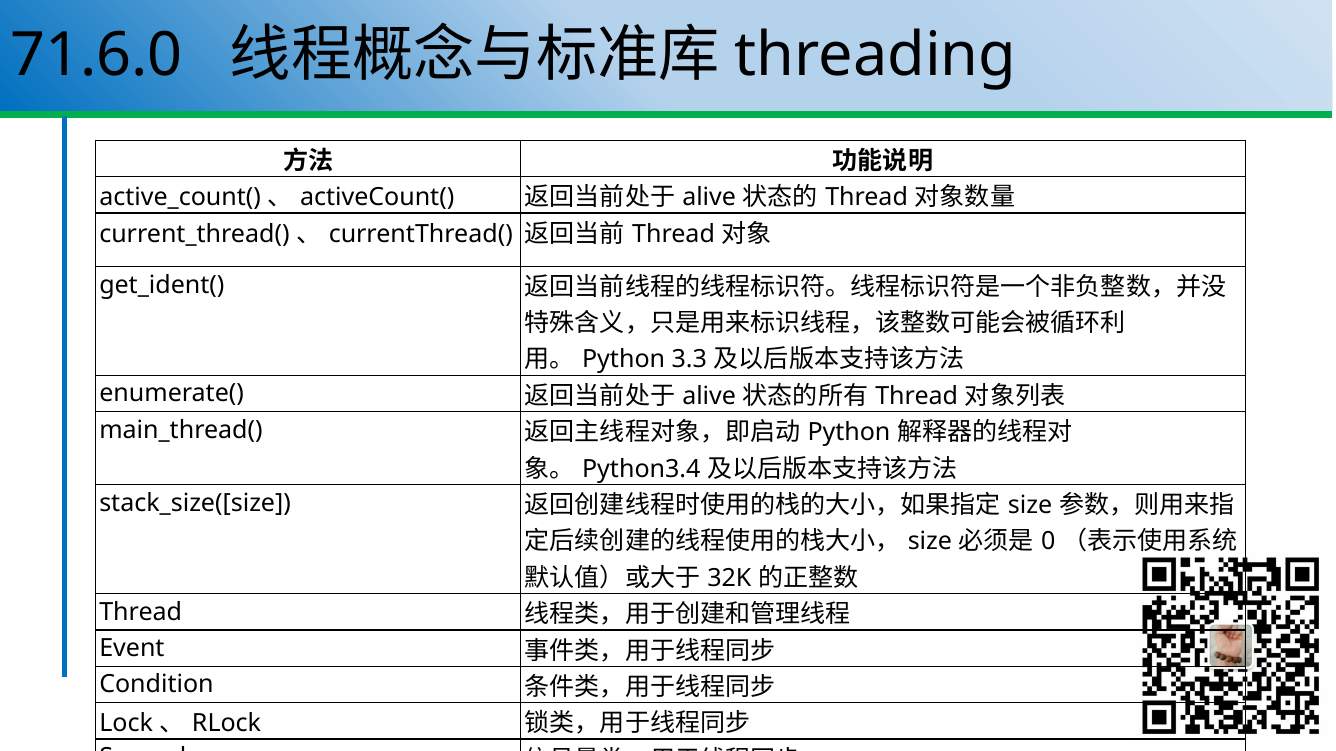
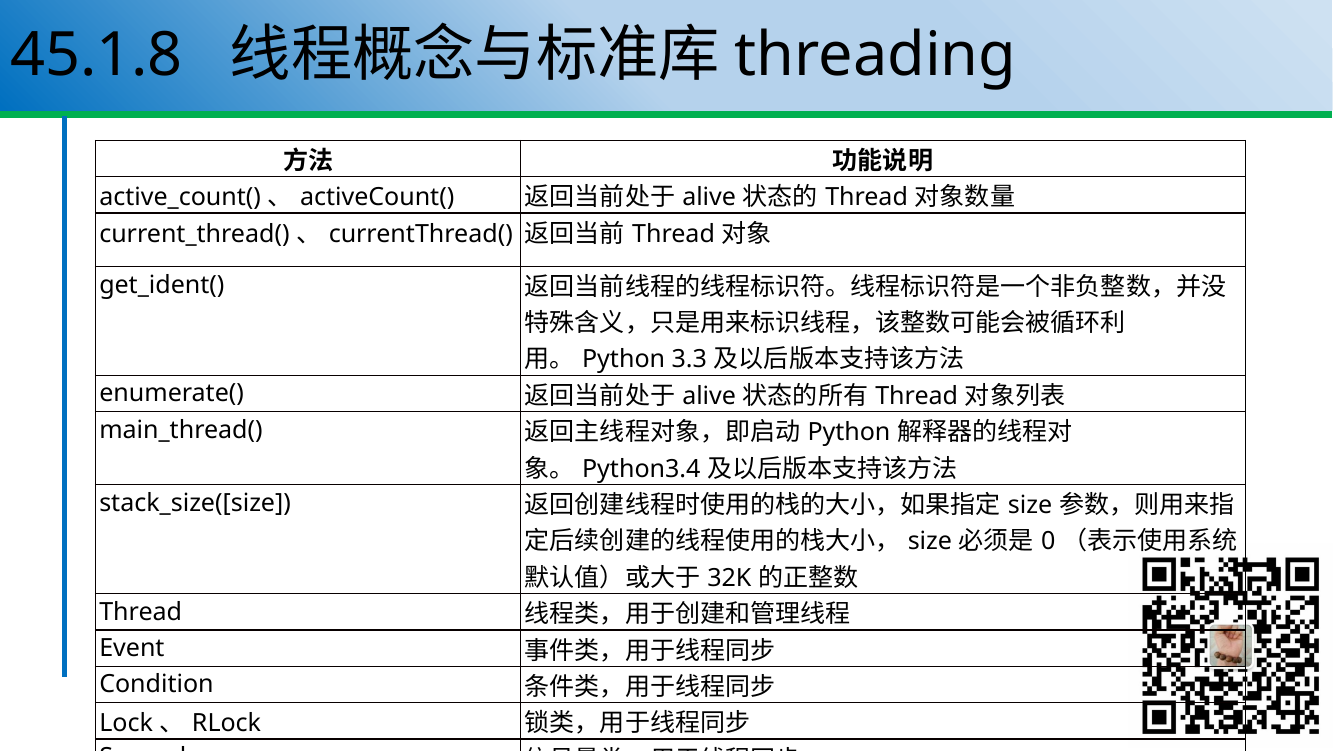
71.6.0: 71.6.0 -> 45.1.8
